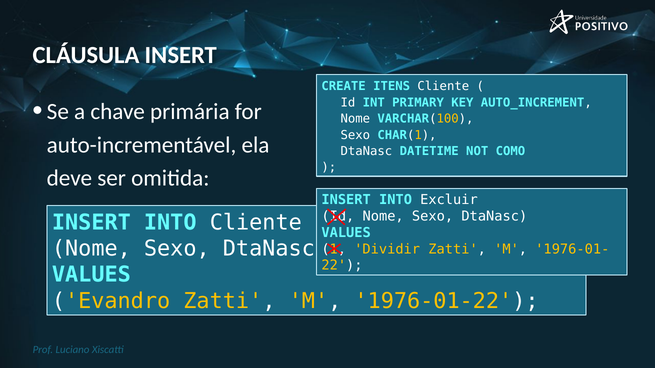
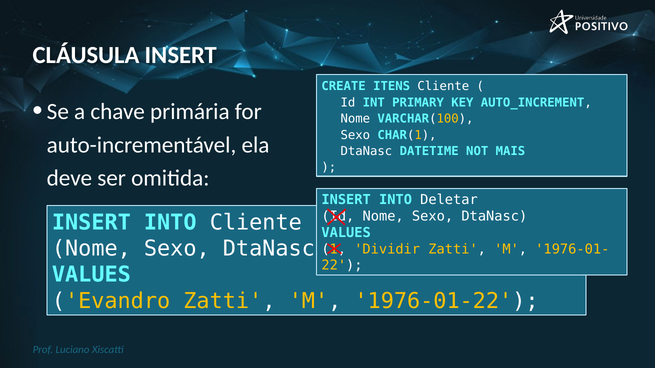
COMO: COMO -> MAIS
Excluir: Excluir -> Deletar
